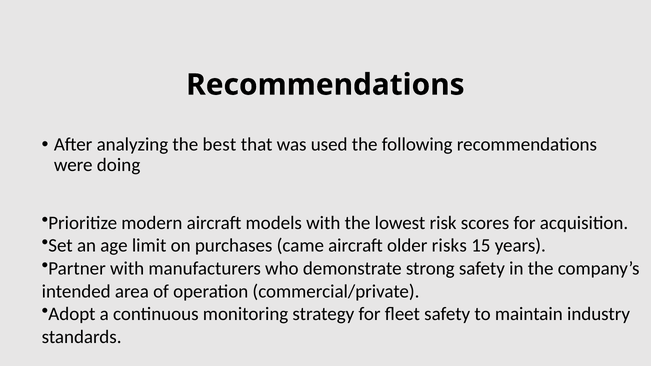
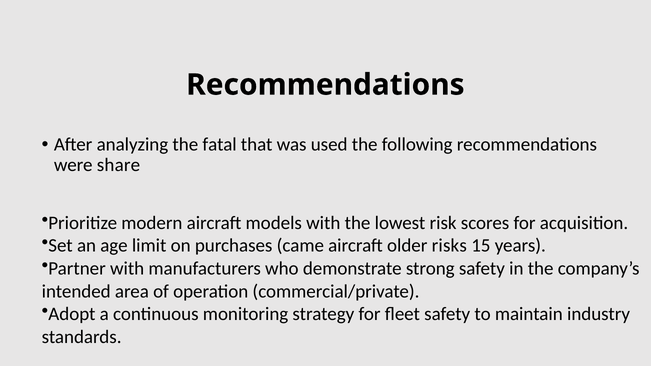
best: best -> fatal
doing: doing -> share
